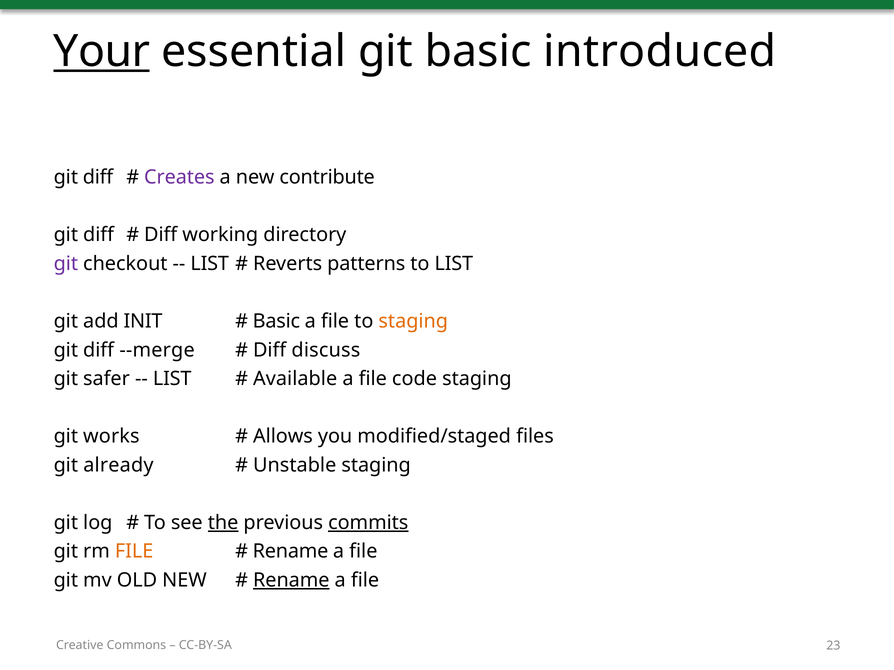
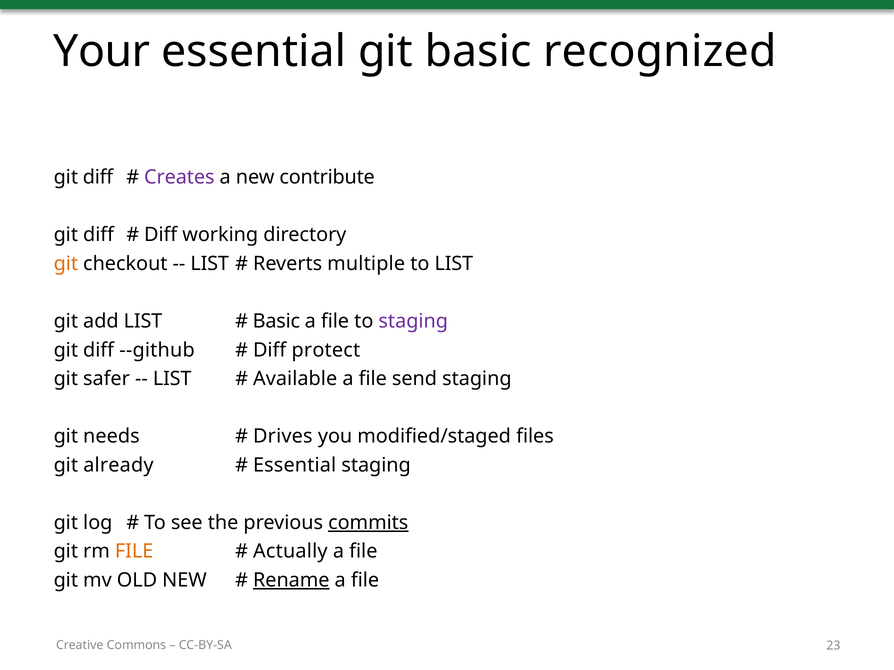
Your underline: present -> none
introduced: introduced -> recognized
git at (66, 264) colour: purple -> orange
patterns: patterns -> multiple
add INIT: INIT -> LIST
staging at (413, 321) colour: orange -> purple
--merge: --merge -> --github
discuss: discuss -> protect
code: code -> send
works: works -> needs
Allows: Allows -> Drives
Unstable at (295, 465): Unstable -> Essential
the underline: present -> none
Rename at (291, 552): Rename -> Actually
